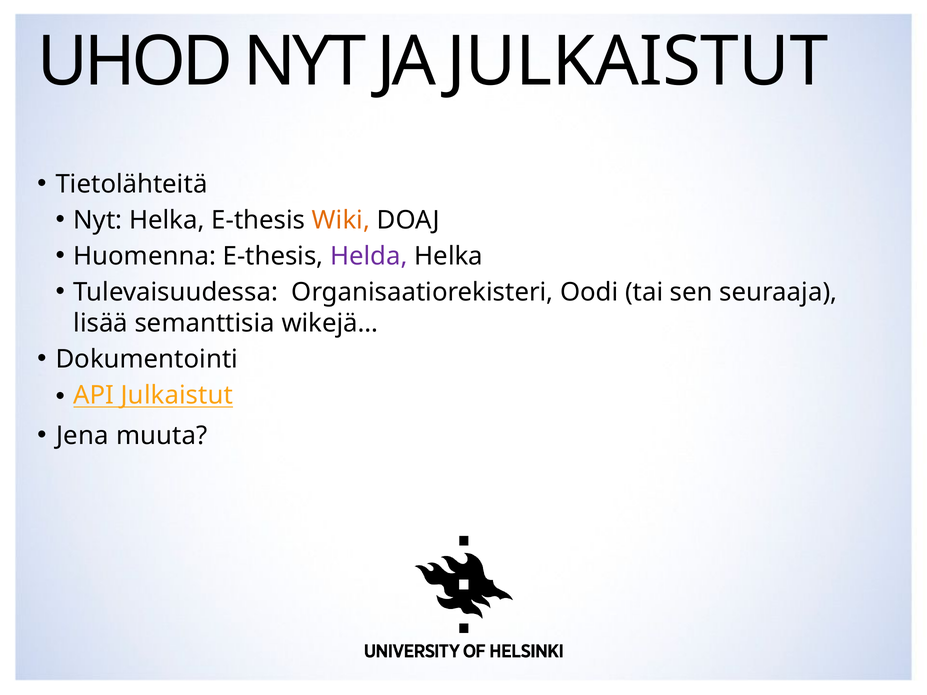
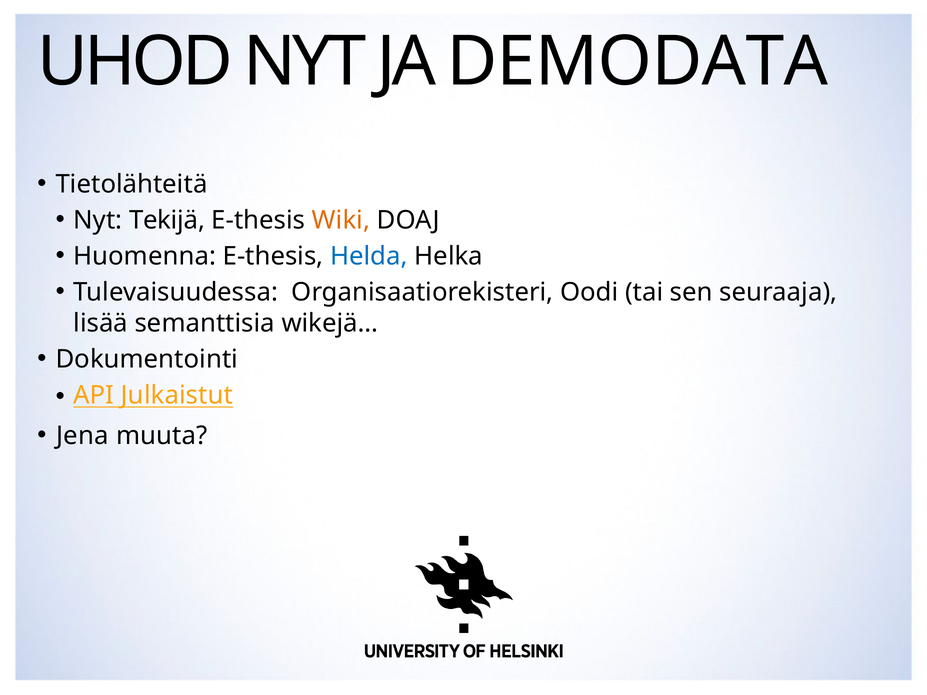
JA JULKAISTUT: JULKAISTUT -> DEMODATA
Nyt Helka: Helka -> Tekijä
Helda colour: purple -> blue
